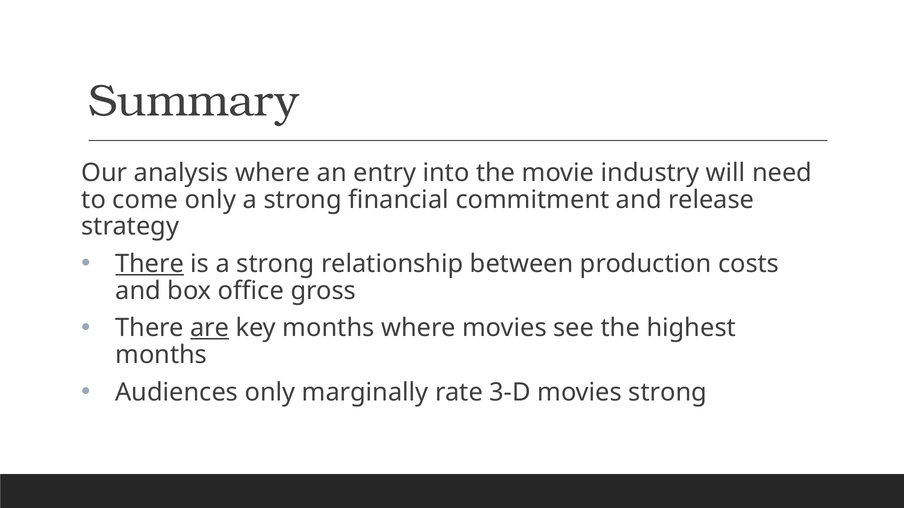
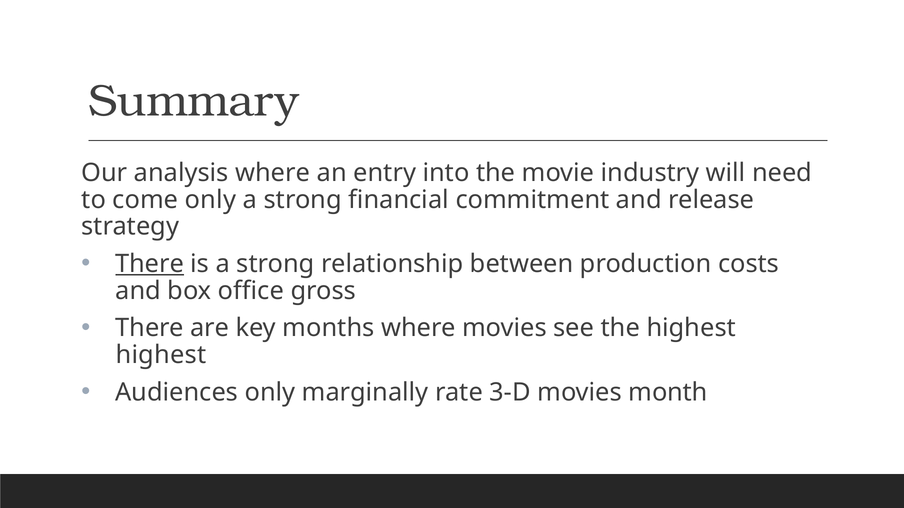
are underline: present -> none
months at (161, 355): months -> highest
movies strong: strong -> month
